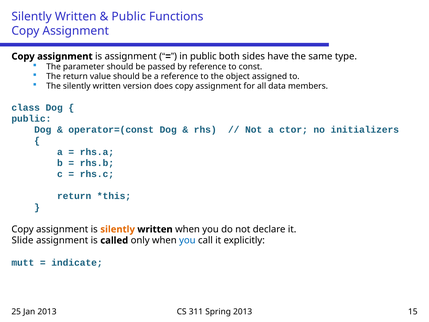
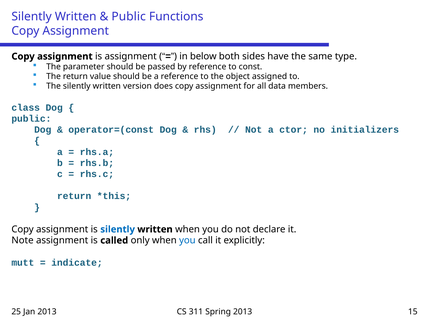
in public: public -> below
silently at (118, 229) colour: orange -> blue
Slide: Slide -> Note
